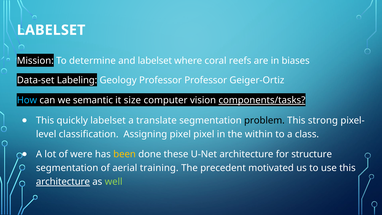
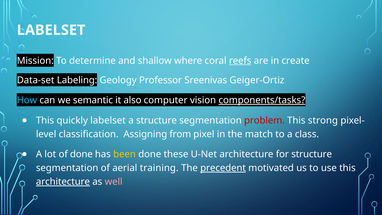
and labelset: labelset -> shallow
reefs underline: none -> present
biases: biases -> create
Professor Professor: Professor -> Sreenivas
size: size -> also
a translate: translate -> structure
problem colour: black -> red
Assigning pixel: pixel -> from
within: within -> match
of were: were -> done
precedent underline: none -> present
well colour: light green -> pink
